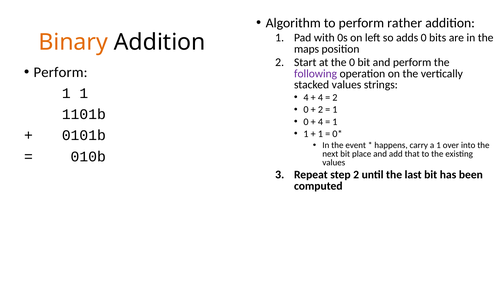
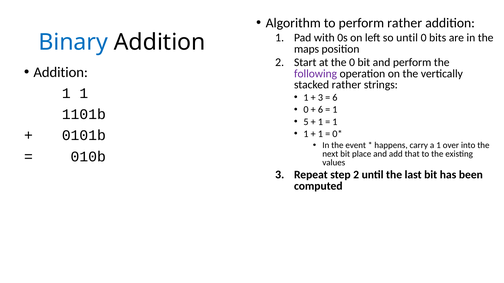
so adds: adds -> until
Binary colour: orange -> blue
Perform at (61, 72): Perform -> Addition
stacked values: values -> rather
4 at (306, 98): 4 -> 1
4 at (320, 98): 4 -> 3
2 at (335, 98): 2 -> 6
2 at (320, 110): 2 -> 6
0 at (306, 122): 0 -> 5
4 at (320, 122): 4 -> 1
